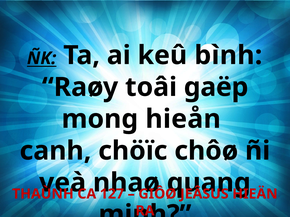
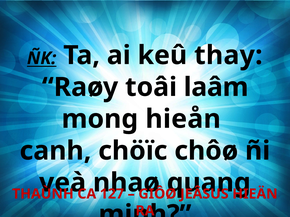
bình: bình -> thay
gaëp: gaëp -> laâm
